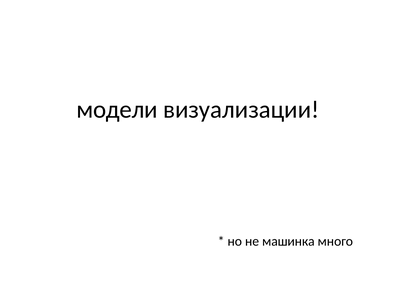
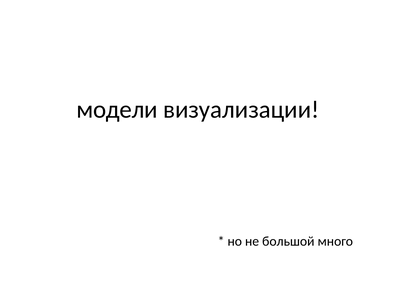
машинка: машинка -> большой
